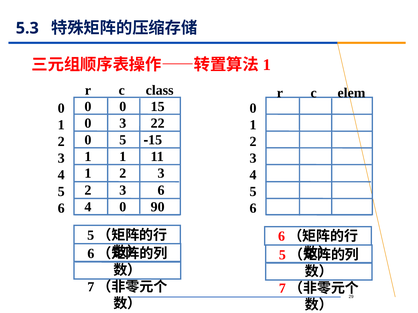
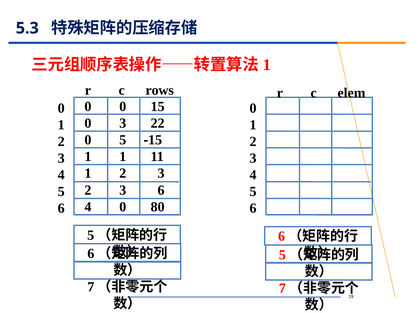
class: class -> rows
90: 90 -> 80
